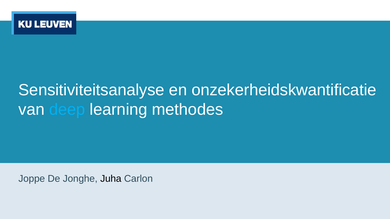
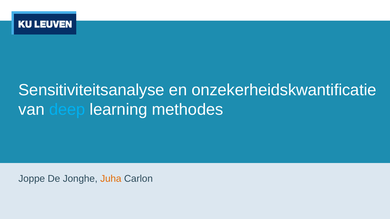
Juha colour: black -> orange
